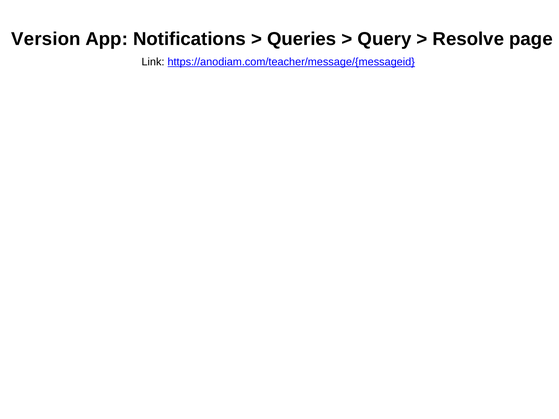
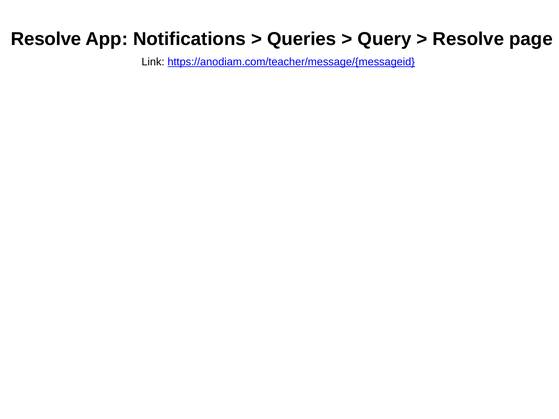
Version at (46, 39): Version -> Resolve
